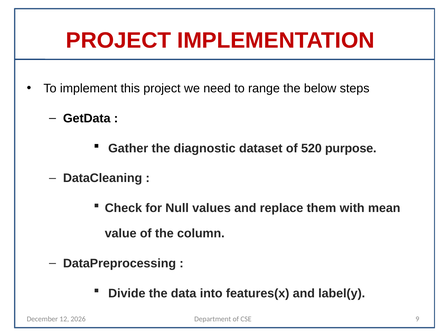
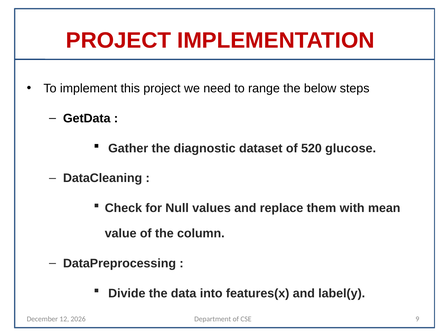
purpose: purpose -> glucose
